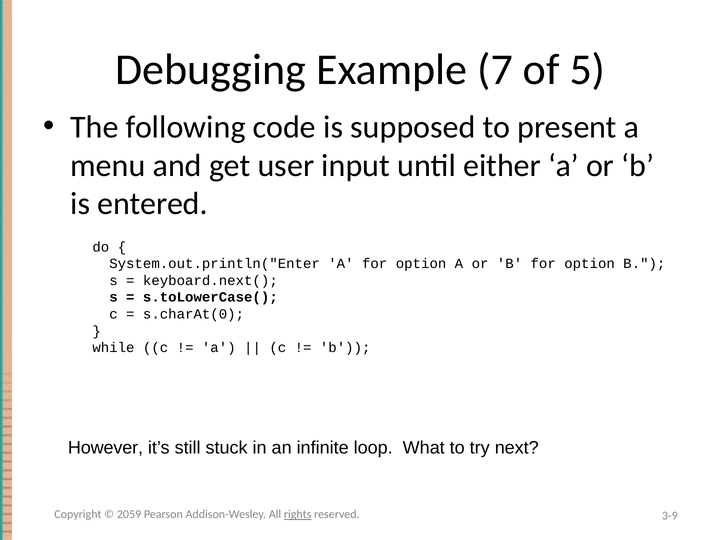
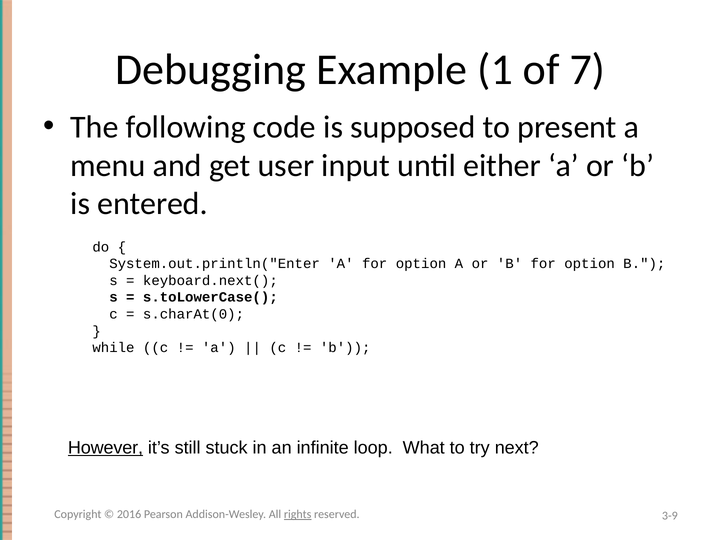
7: 7 -> 1
5: 5 -> 7
However underline: none -> present
2059: 2059 -> 2016
